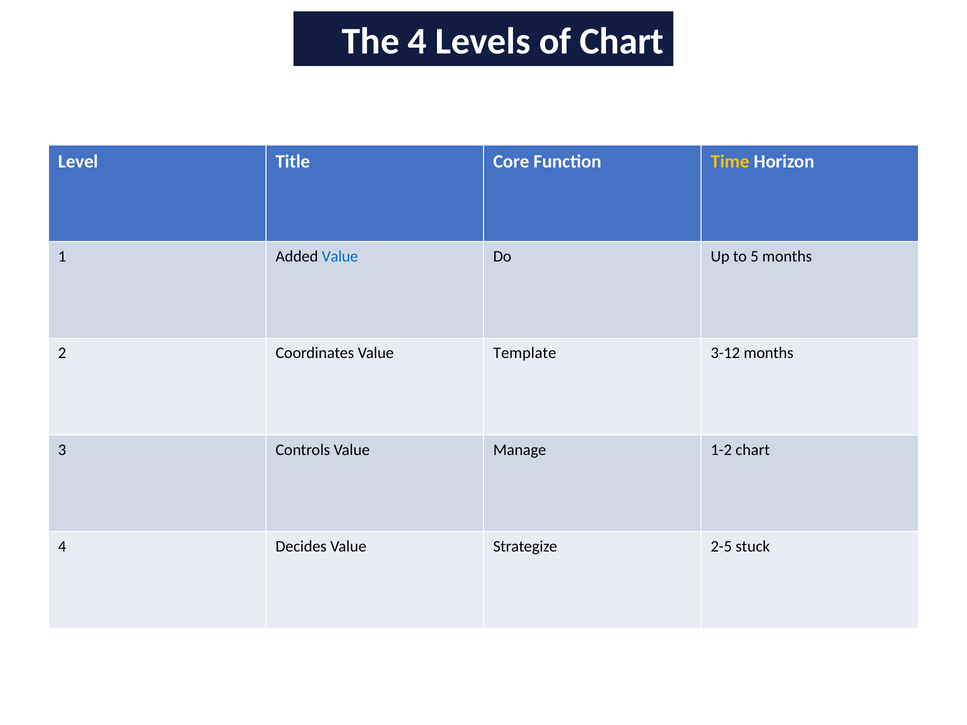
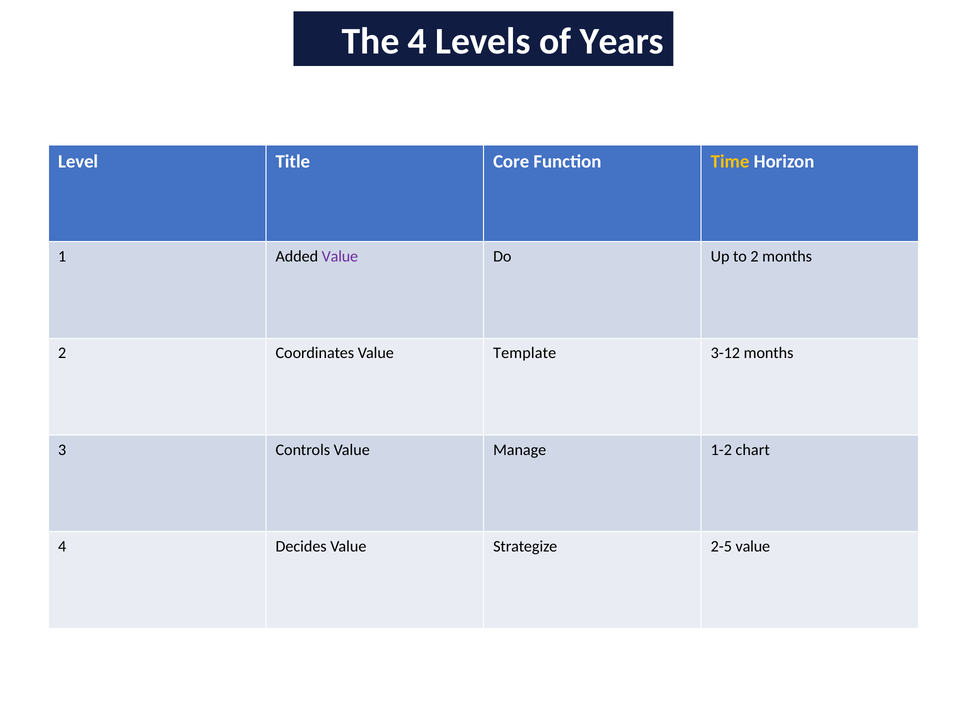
of Chart: Chart -> Years
Value at (340, 257) colour: blue -> purple
to 5: 5 -> 2
2-5 stuck: stuck -> value
